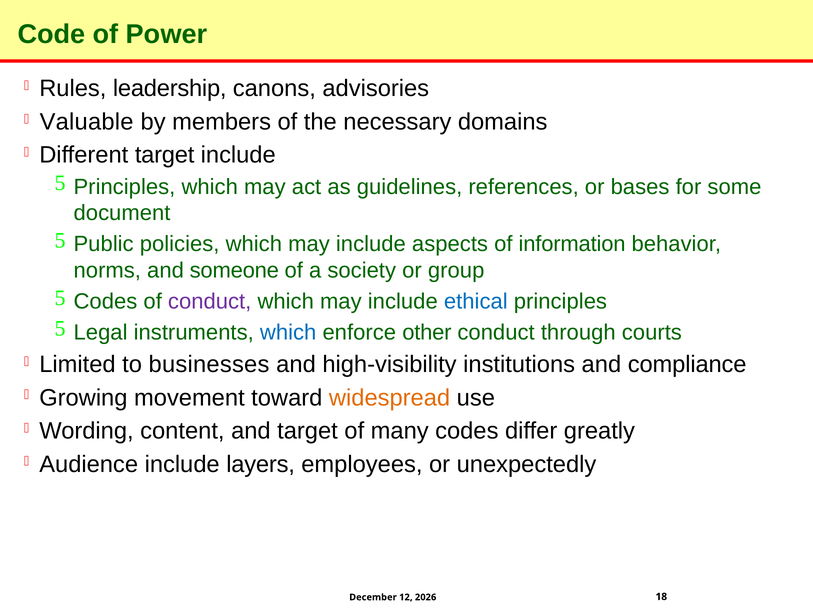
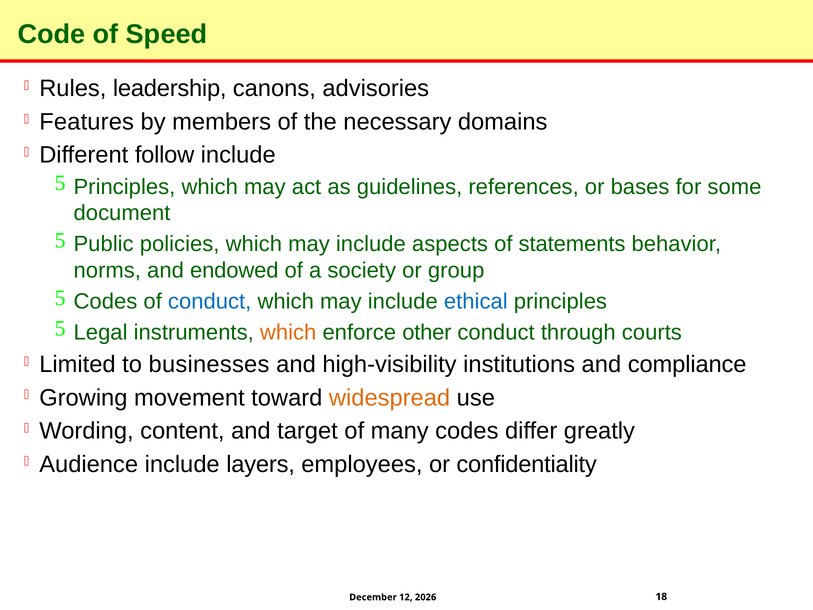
Power: Power -> Speed
Valuable: Valuable -> Features
Different target: target -> follow
information: information -> statements
someone: someone -> endowed
conduct at (210, 301) colour: purple -> blue
which at (288, 332) colour: blue -> orange
unexpectedly: unexpectedly -> confidentiality
